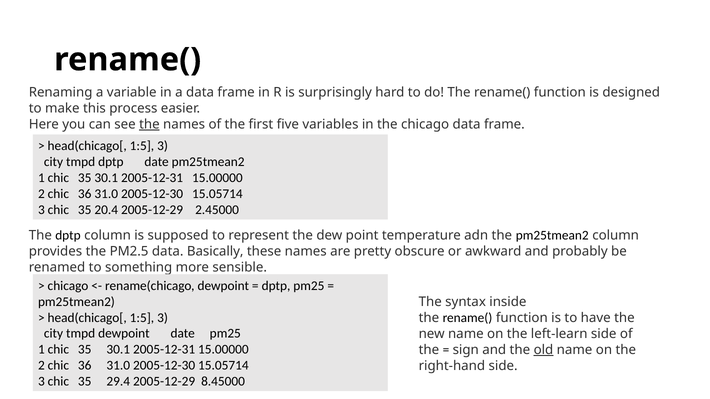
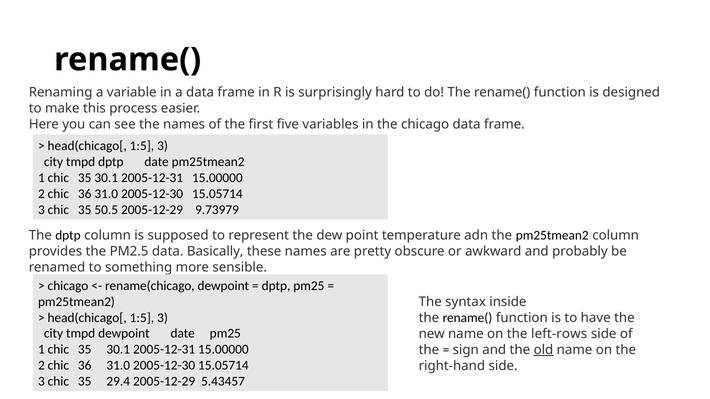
the at (149, 124) underline: present -> none
20.4: 20.4 -> 50.5
2.45000: 2.45000 -> 9.73979
left-learn: left-learn -> left-rows
8.45000: 8.45000 -> 5.43457
